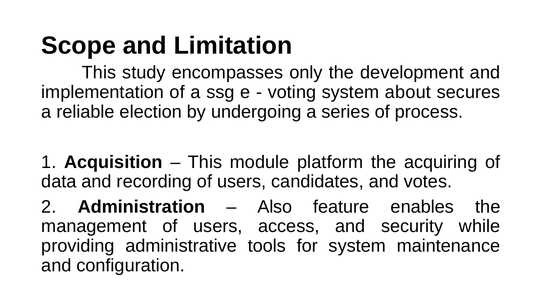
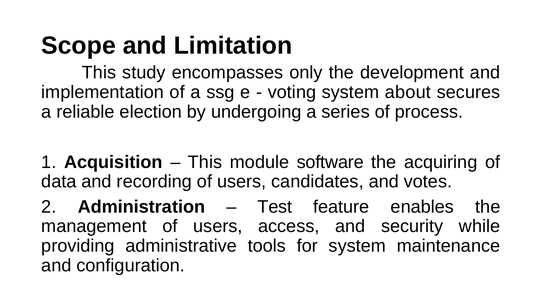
platform: platform -> software
Also: Also -> Test
